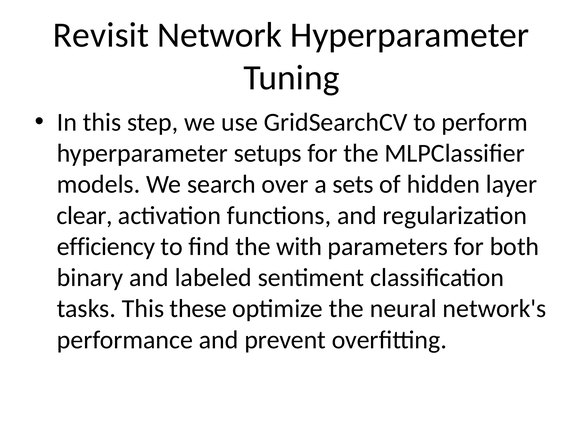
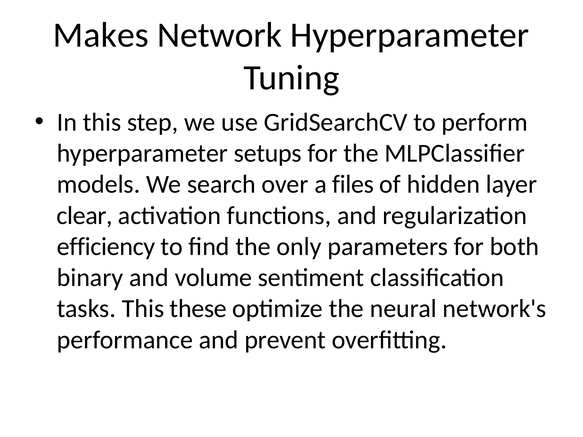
Revisit: Revisit -> Makes
sets: sets -> files
with: with -> only
labeled: labeled -> volume
